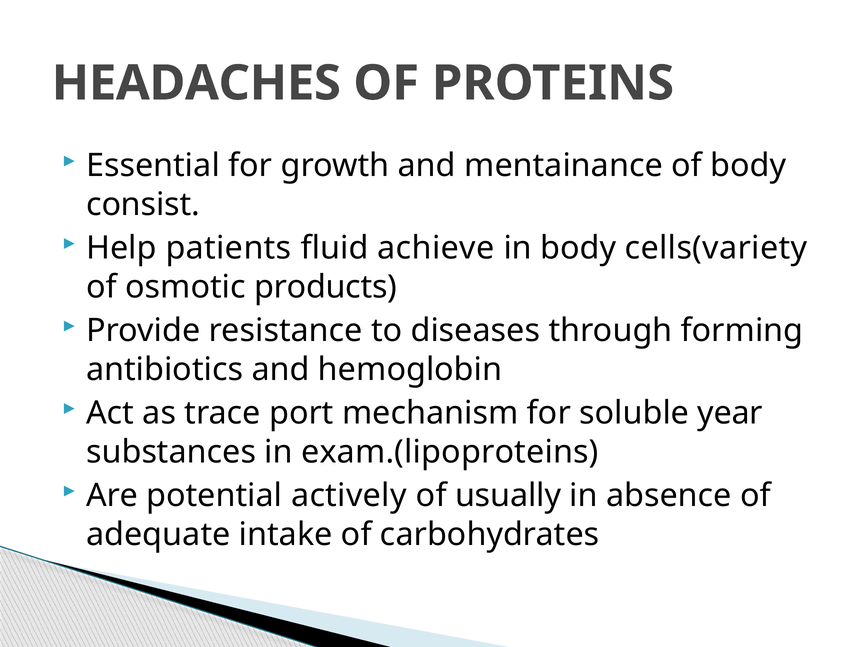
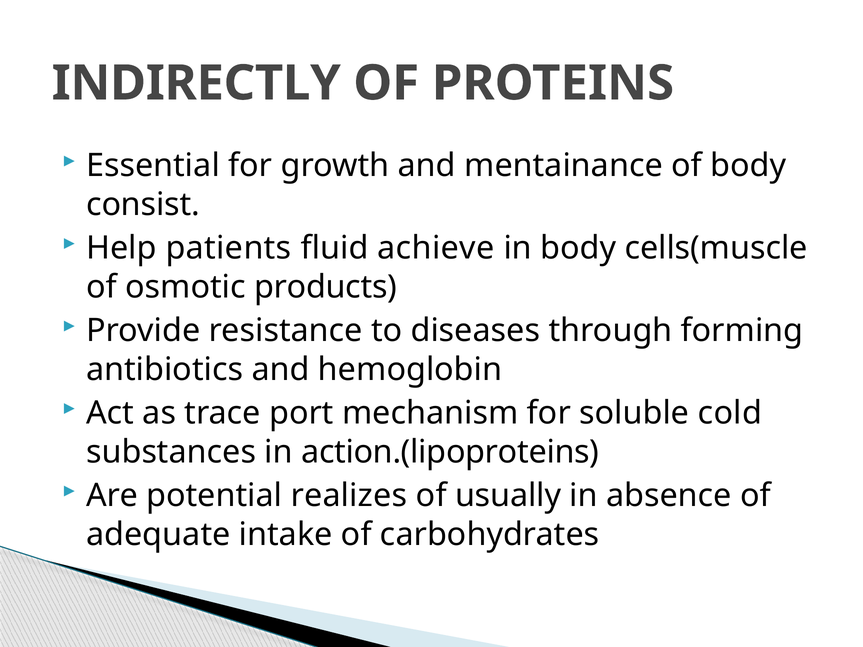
HEADACHES: HEADACHES -> INDIRECTLY
cells(variety: cells(variety -> cells(muscle
year: year -> cold
exam.(lipoproteins: exam.(lipoproteins -> action.(lipoproteins
actively: actively -> realizes
